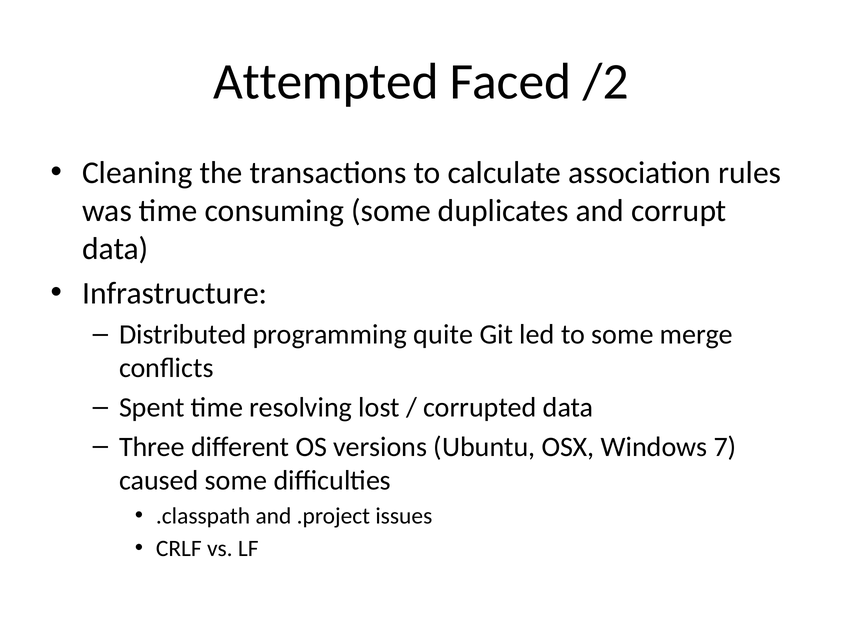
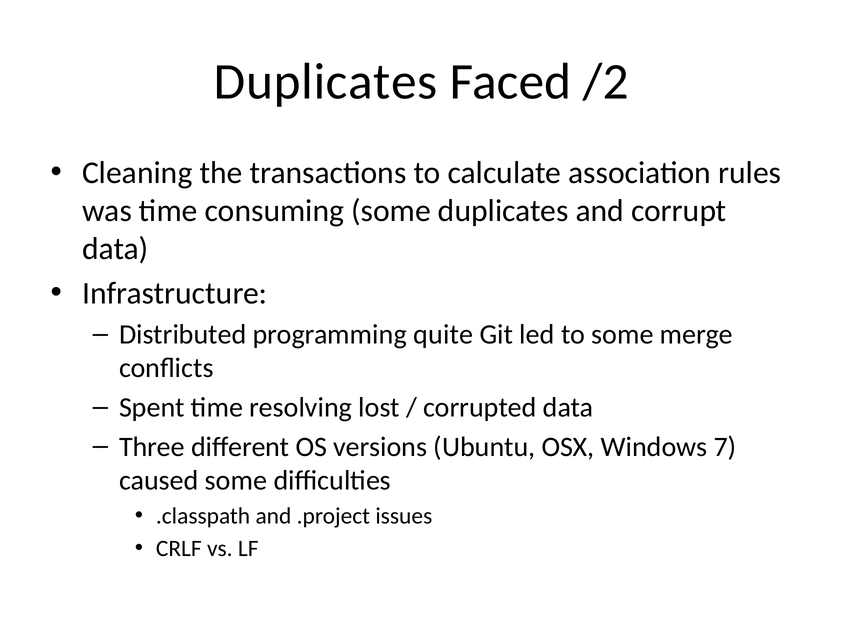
Attempted at (326, 82): Attempted -> Duplicates
